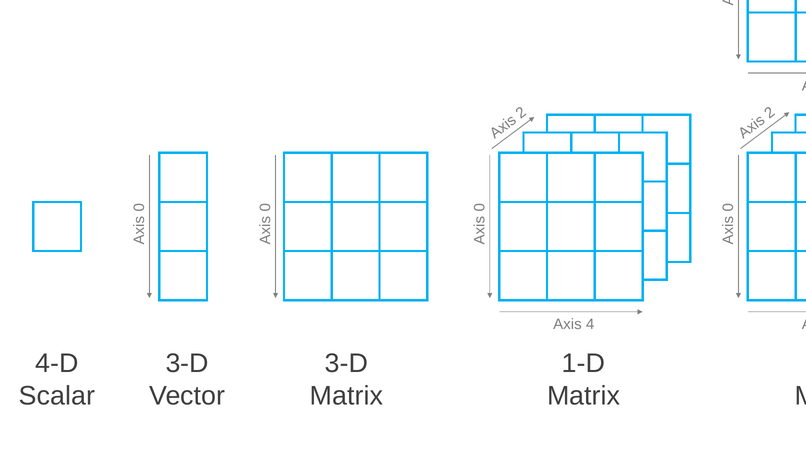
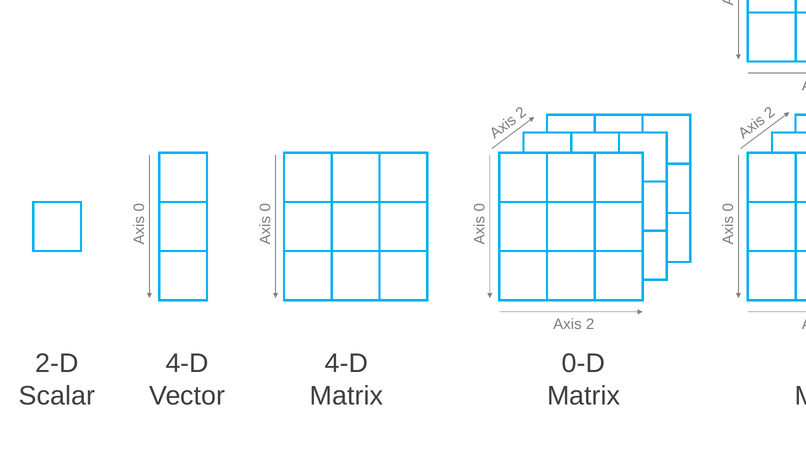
Axis 4: 4 -> 2
4-D at (57, 364): 4-D -> 2-D
3-D at (187, 364): 3-D -> 4-D
3-D at (347, 364): 3-D -> 4-D
1-D: 1-D -> 0-D
